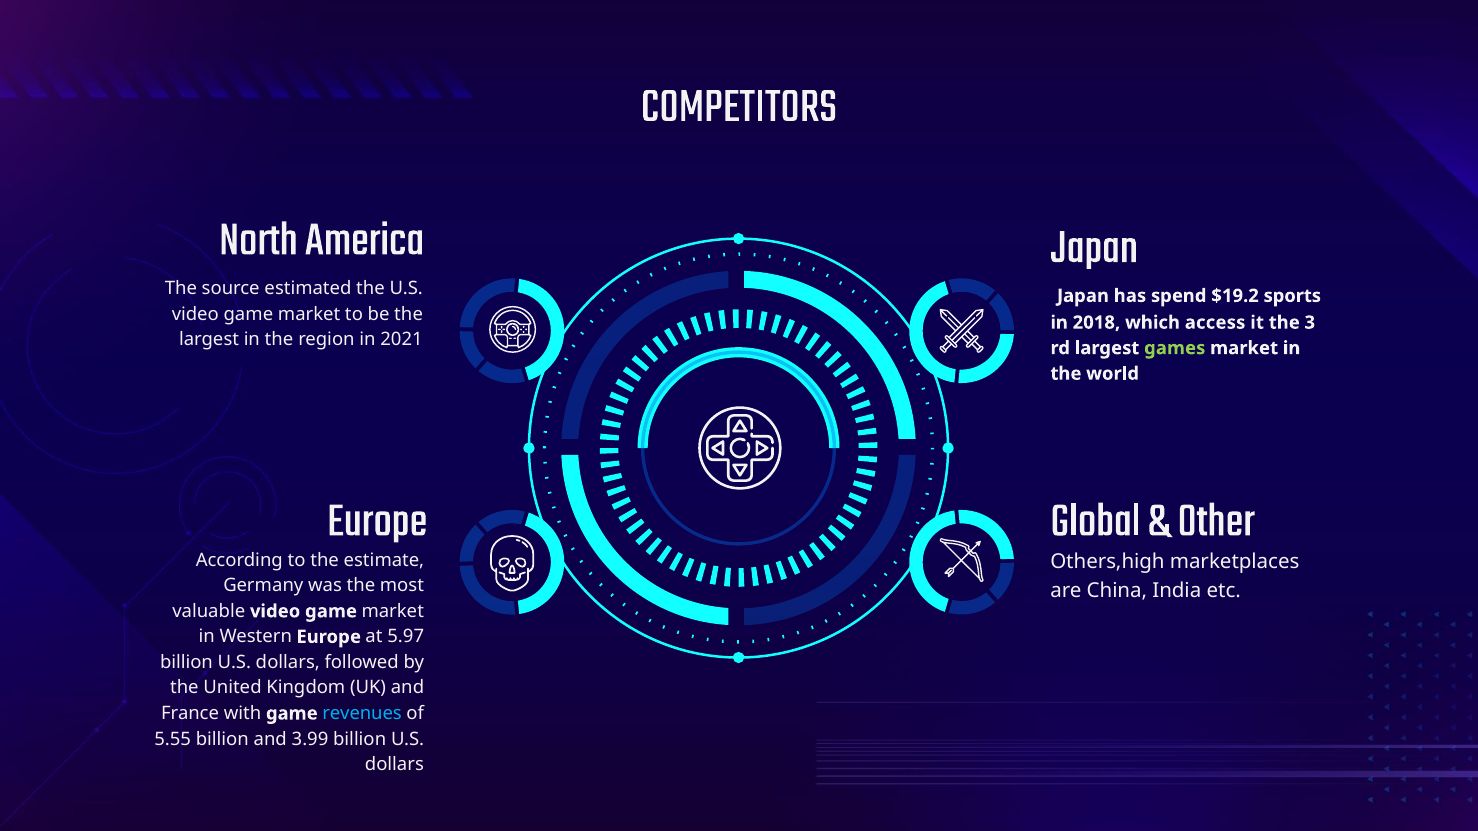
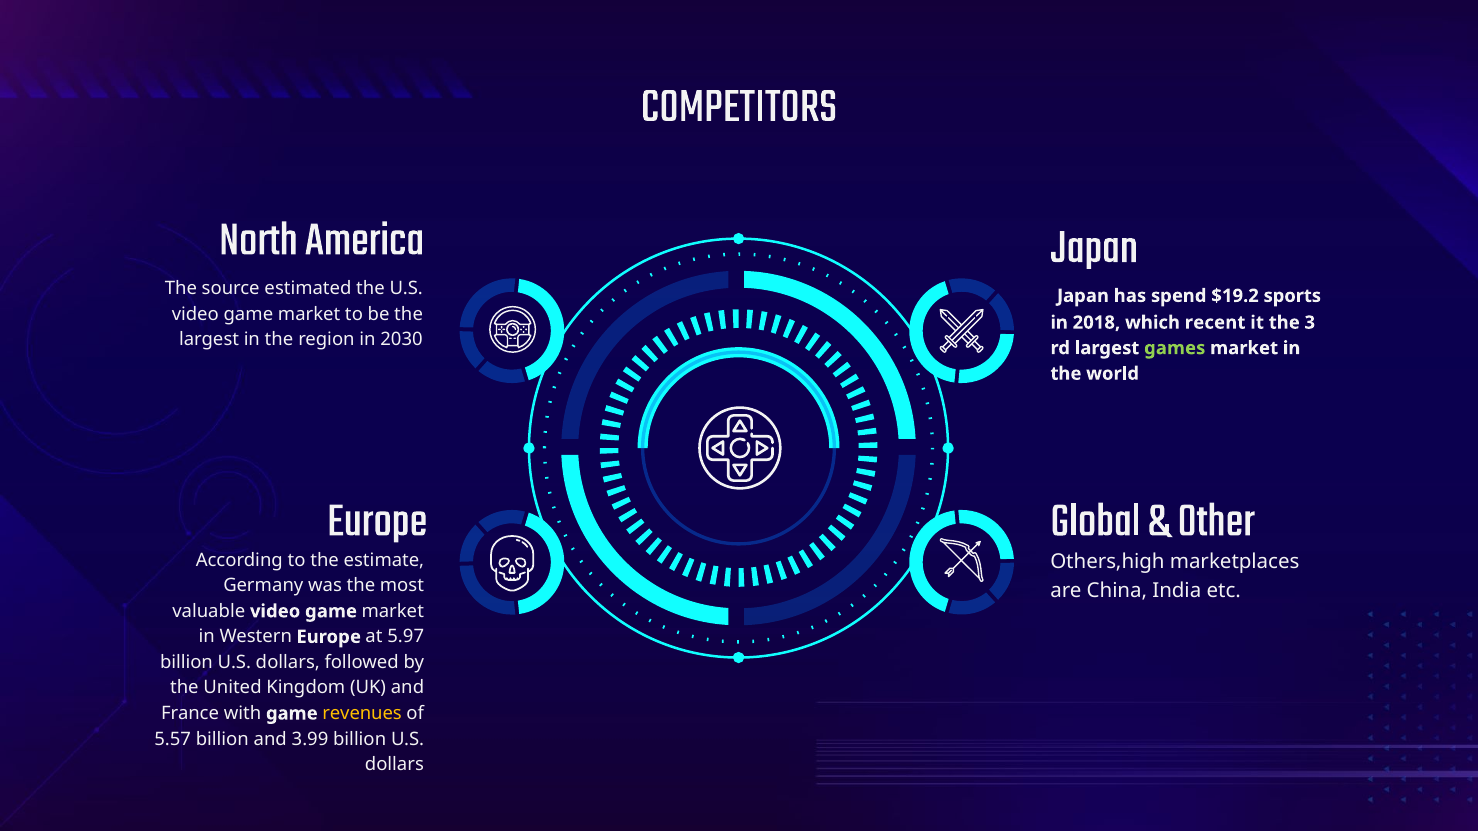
access: access -> recent
2021: 2021 -> 2030
revenues colour: light blue -> yellow
5.55: 5.55 -> 5.57
